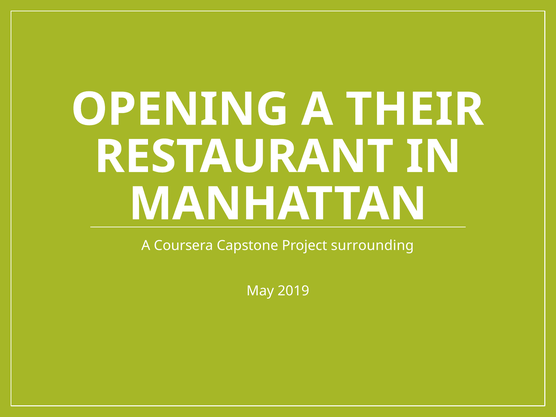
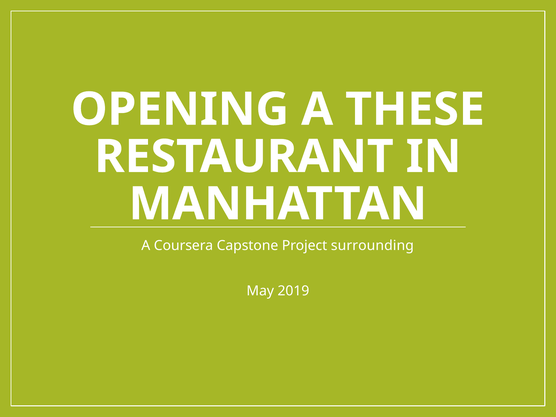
THEIR: THEIR -> THESE
